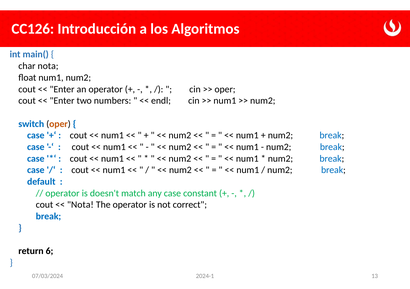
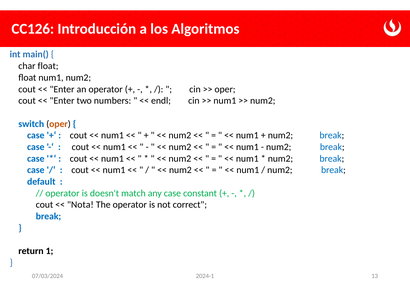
char nota: nota -> float
6: 6 -> 1
